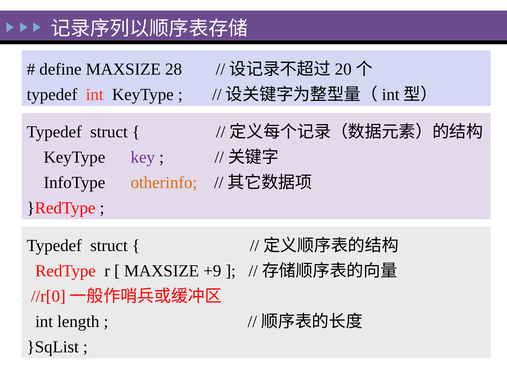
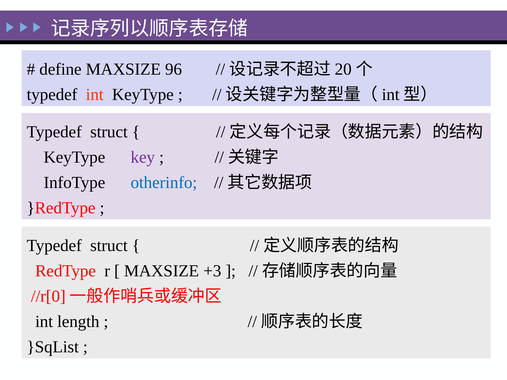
28: 28 -> 96
otherinfo colour: orange -> blue
+9: +9 -> +3
